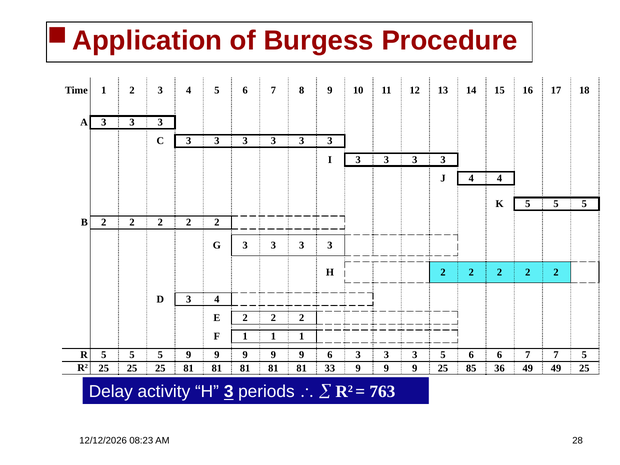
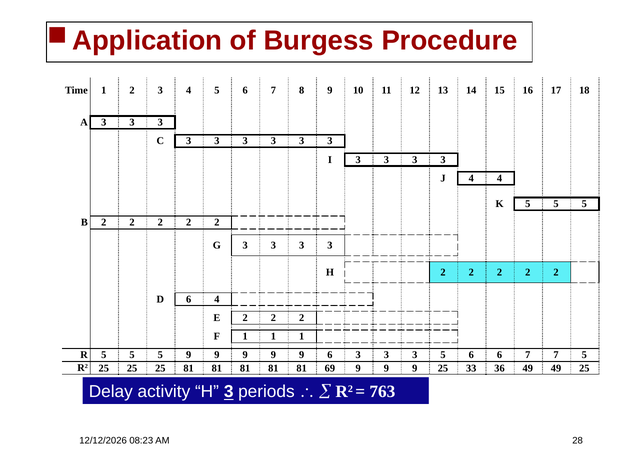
D 3: 3 -> 6
33: 33 -> 69
85: 85 -> 33
